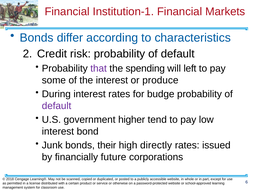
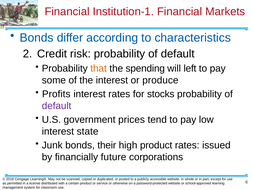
that colour: purple -> orange
During: During -> Profits
budge: budge -> stocks
higher: higher -> prices
bond: bond -> state
high directly: directly -> product
